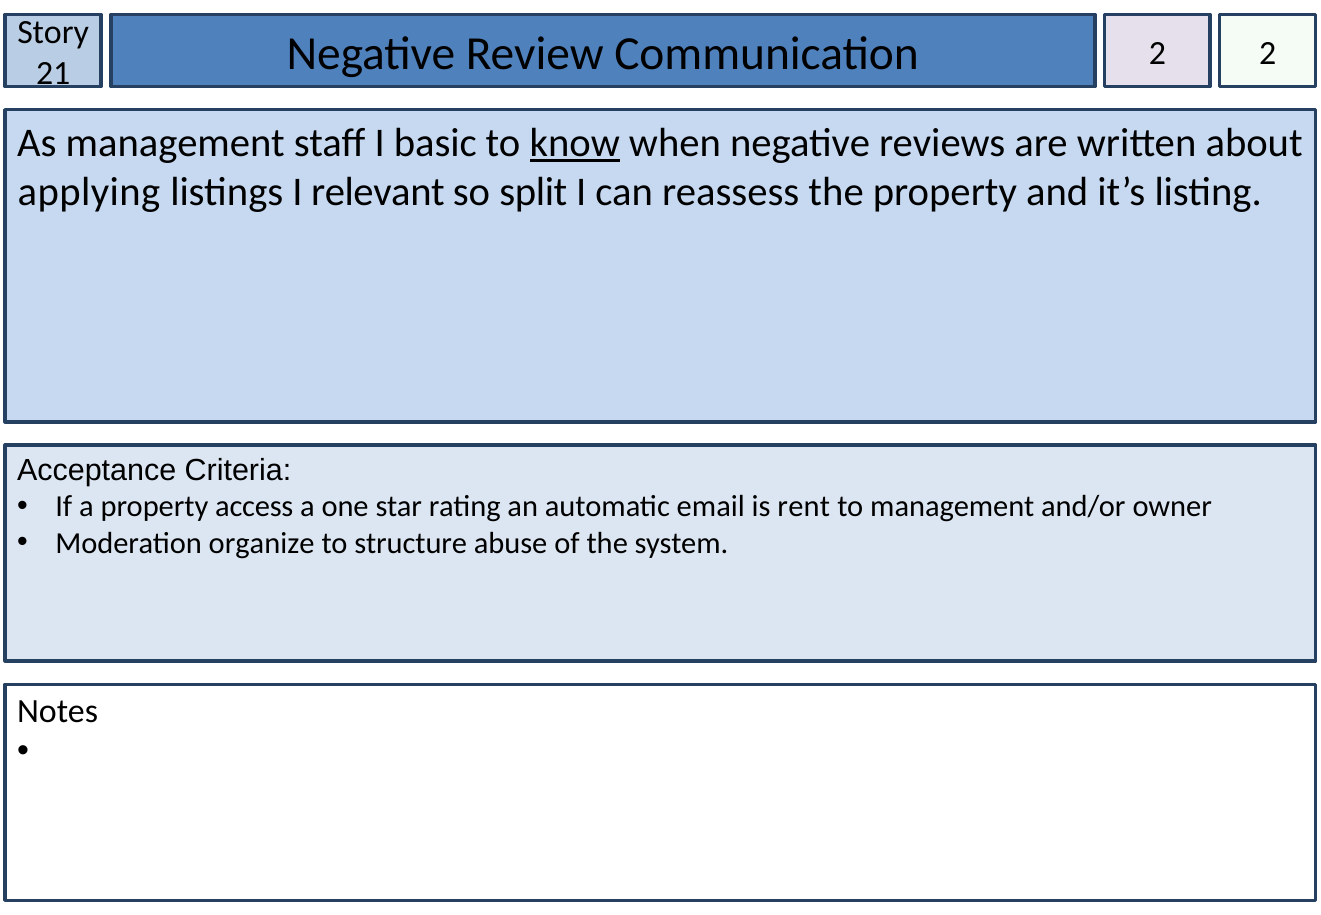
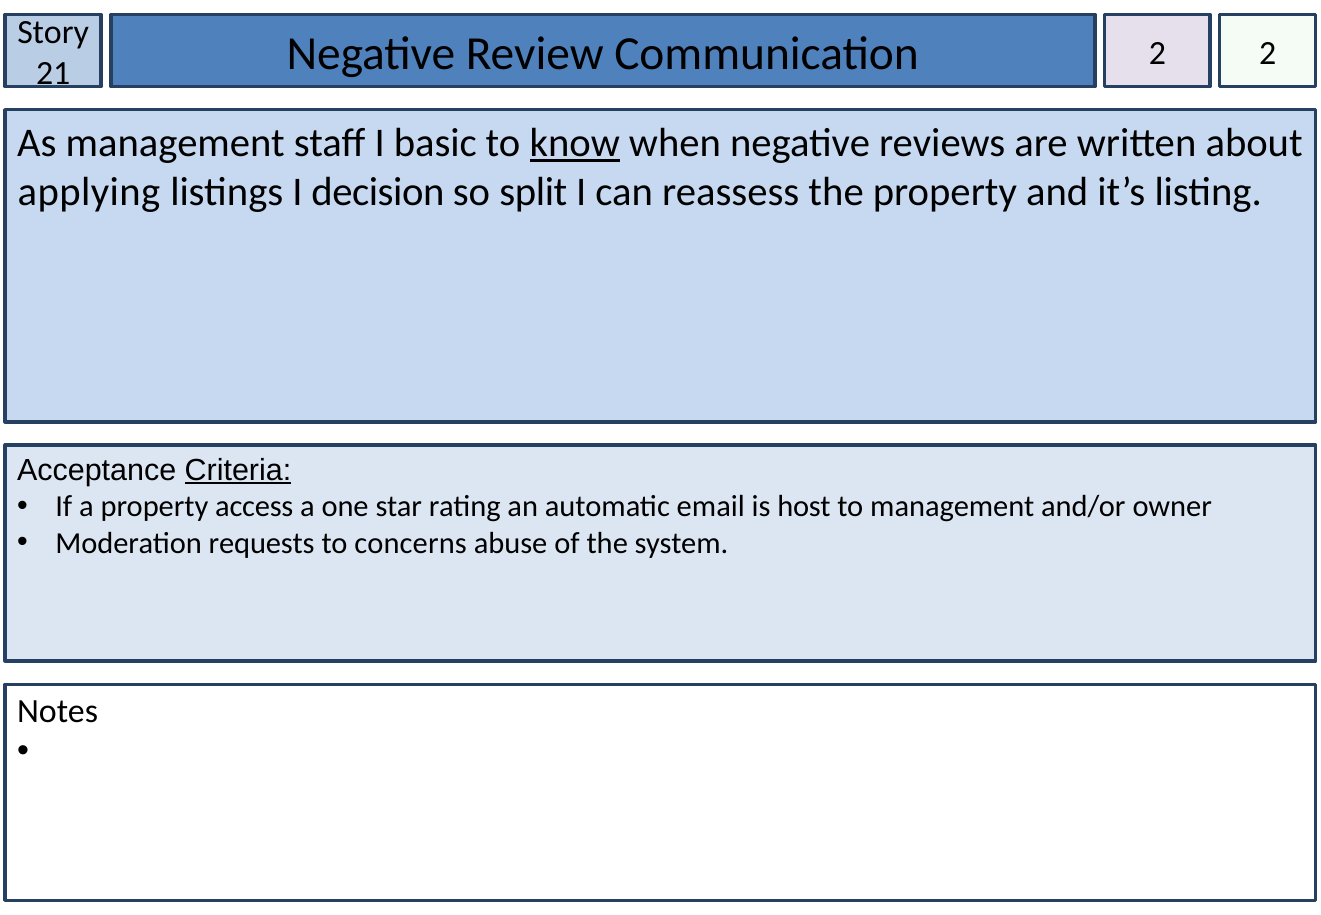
relevant: relevant -> decision
Criteria underline: none -> present
rent: rent -> host
organize: organize -> requests
structure: structure -> concerns
